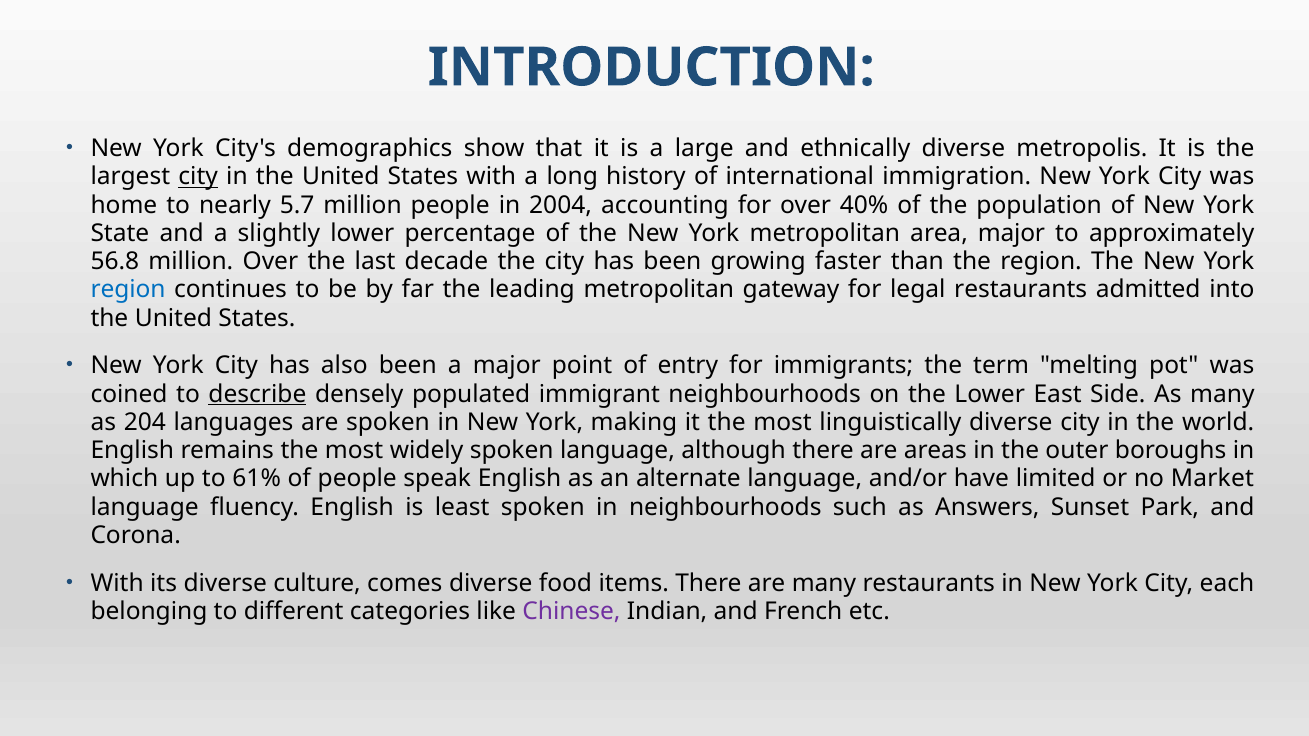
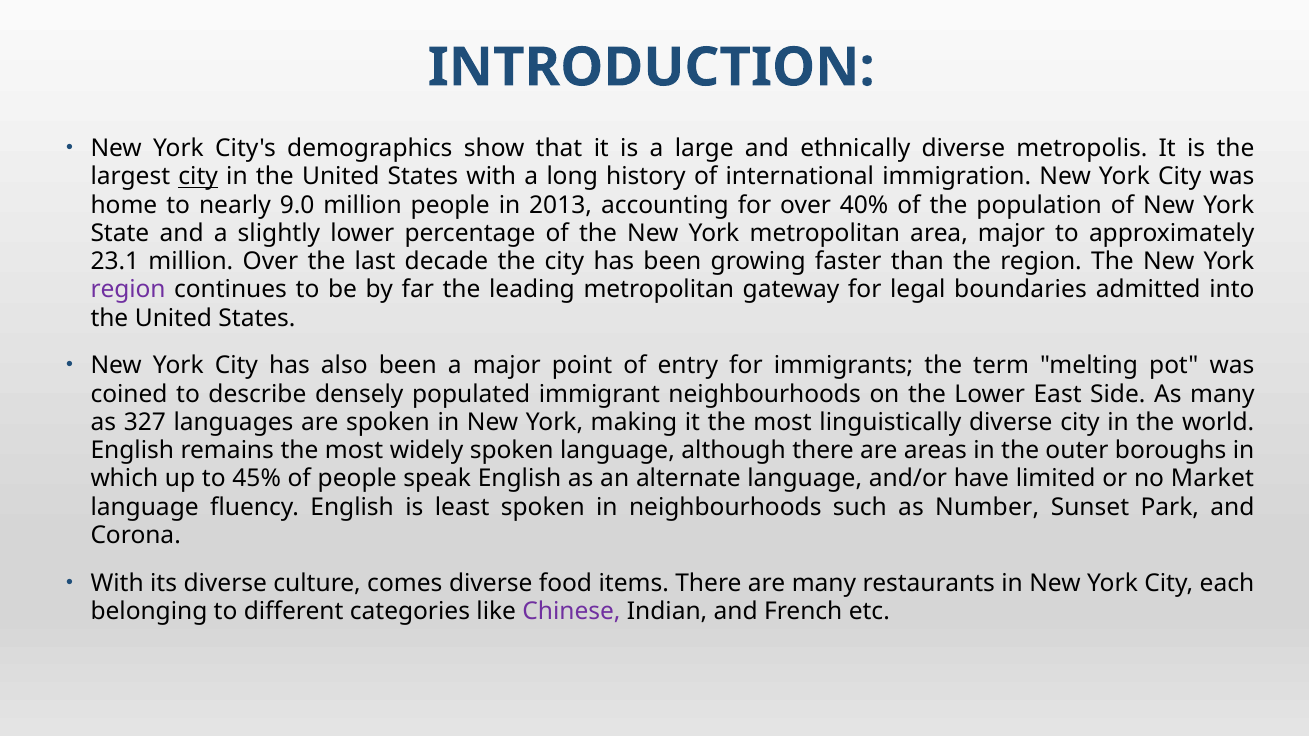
5.7: 5.7 -> 9.0
2004: 2004 -> 2013
56.8: 56.8 -> 23.1
region at (128, 290) colour: blue -> purple
legal restaurants: restaurants -> boundaries
describe underline: present -> none
204: 204 -> 327
61%: 61% -> 45%
Answers: Answers -> Number
